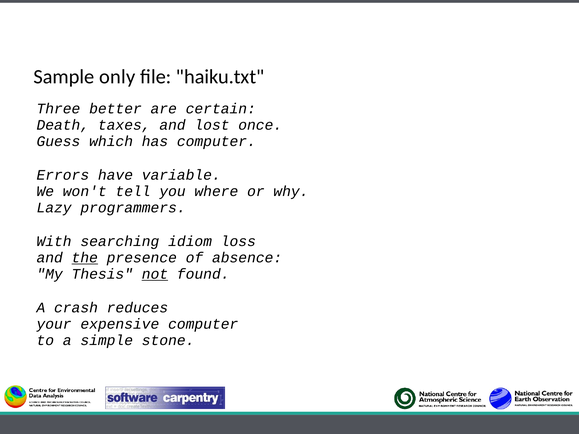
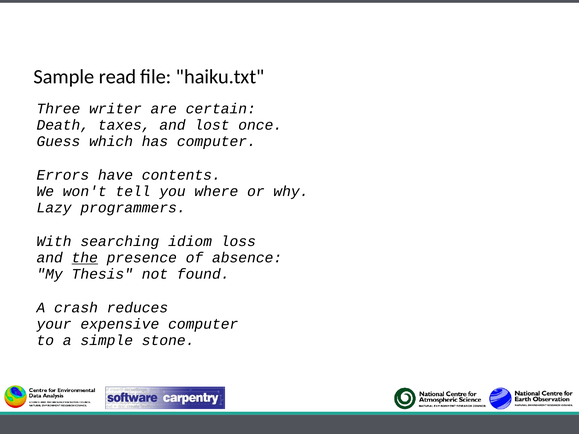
only: only -> read
better: better -> writer
variable: variable -> contents
not underline: present -> none
